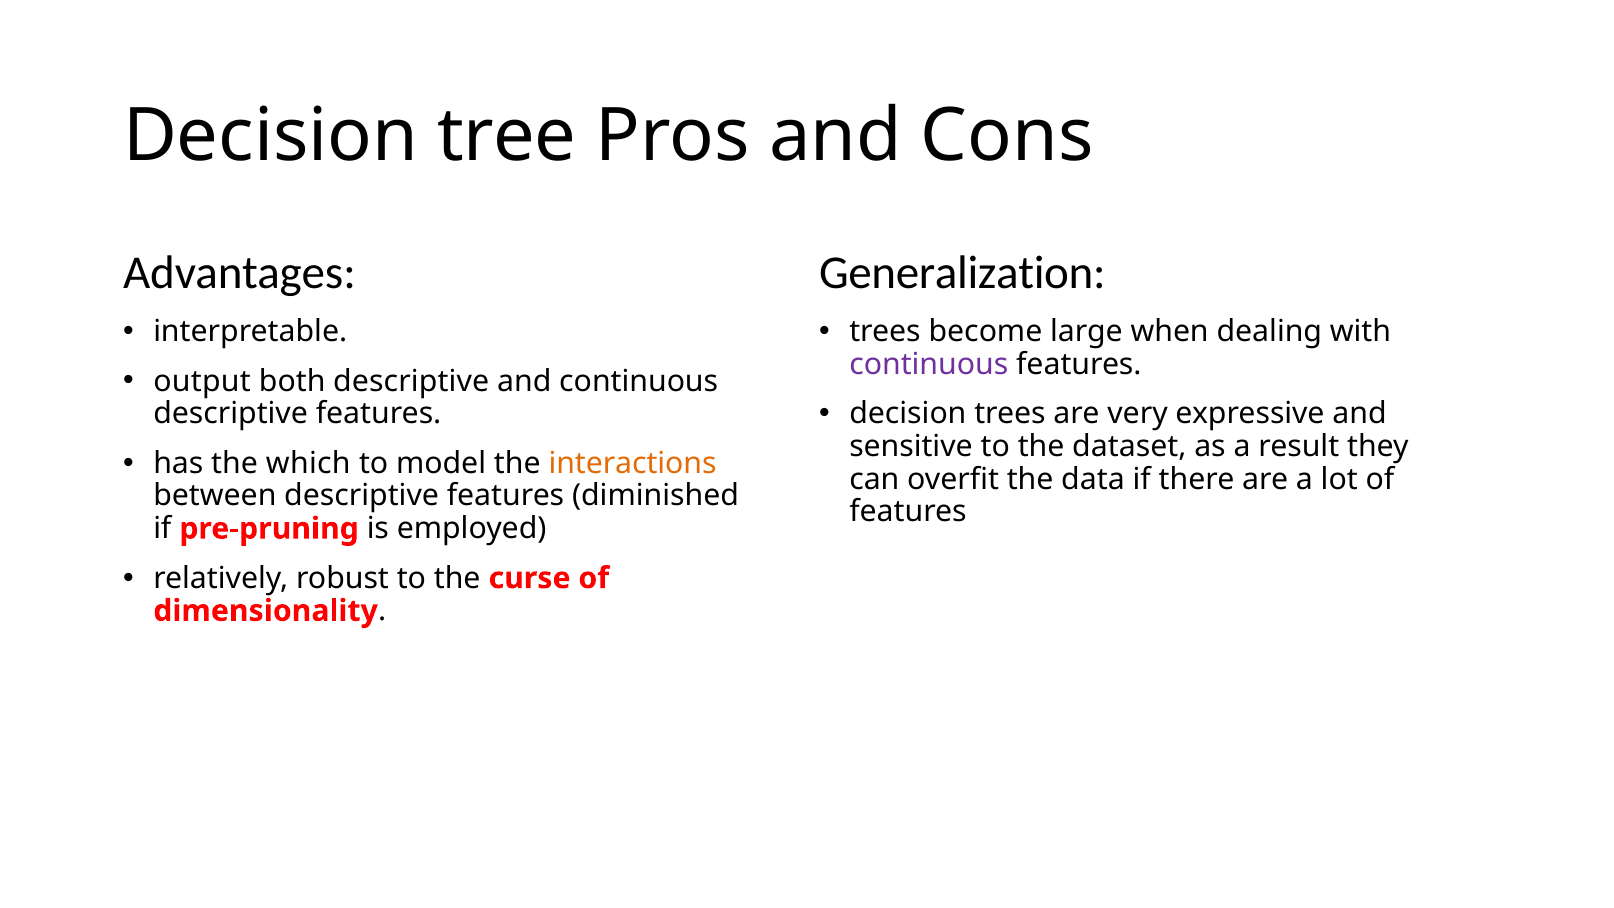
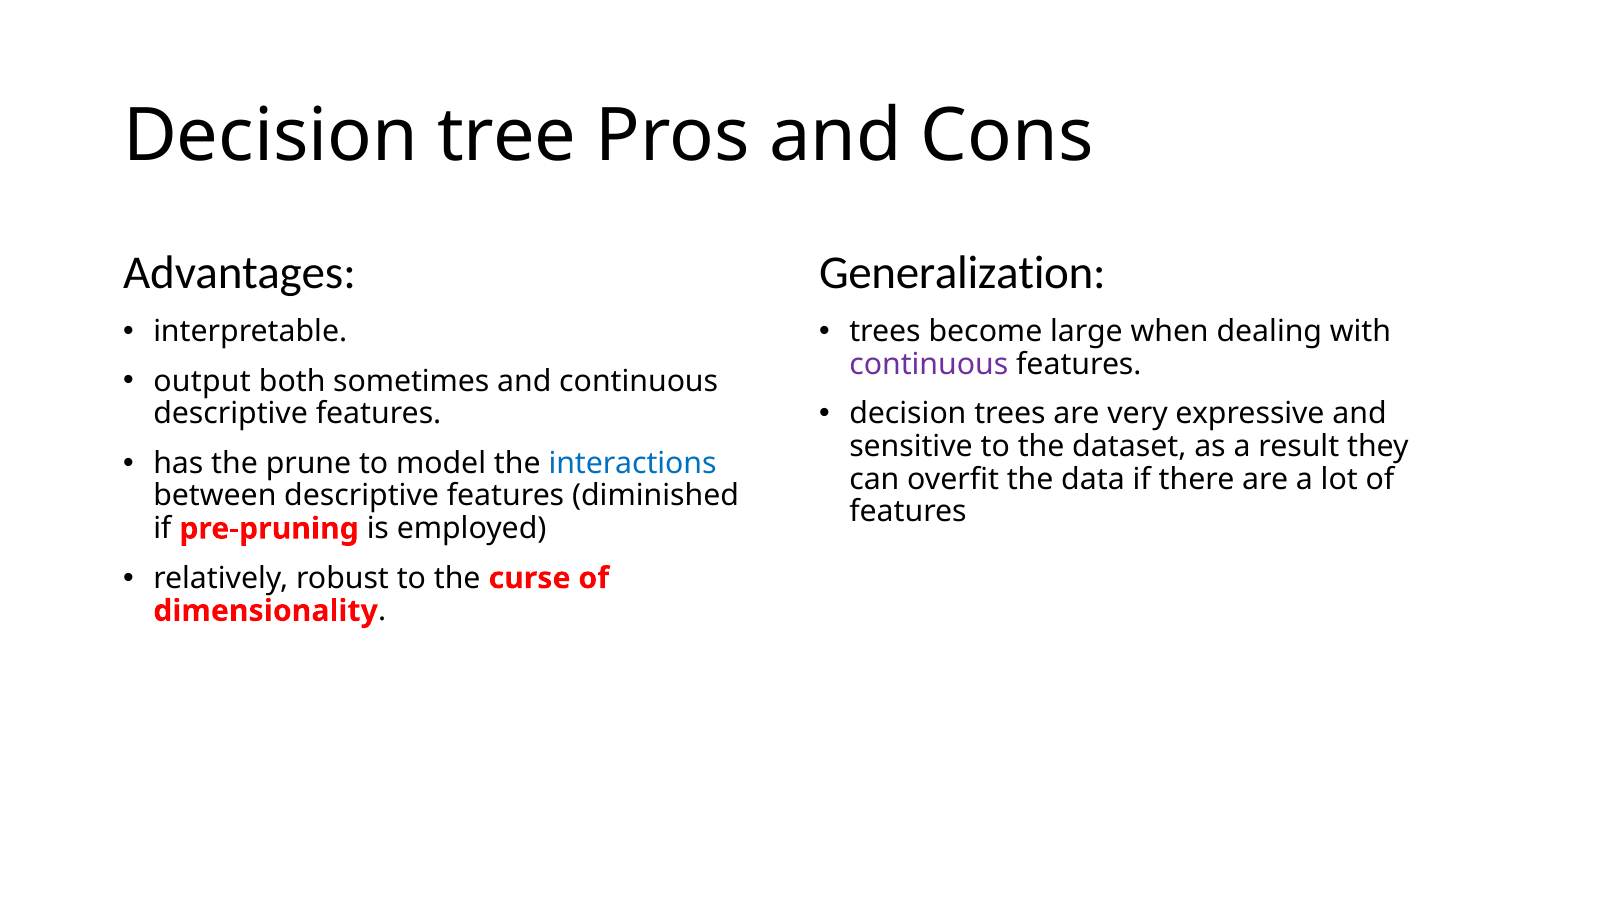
both descriptive: descriptive -> sometimes
which: which -> prune
interactions colour: orange -> blue
